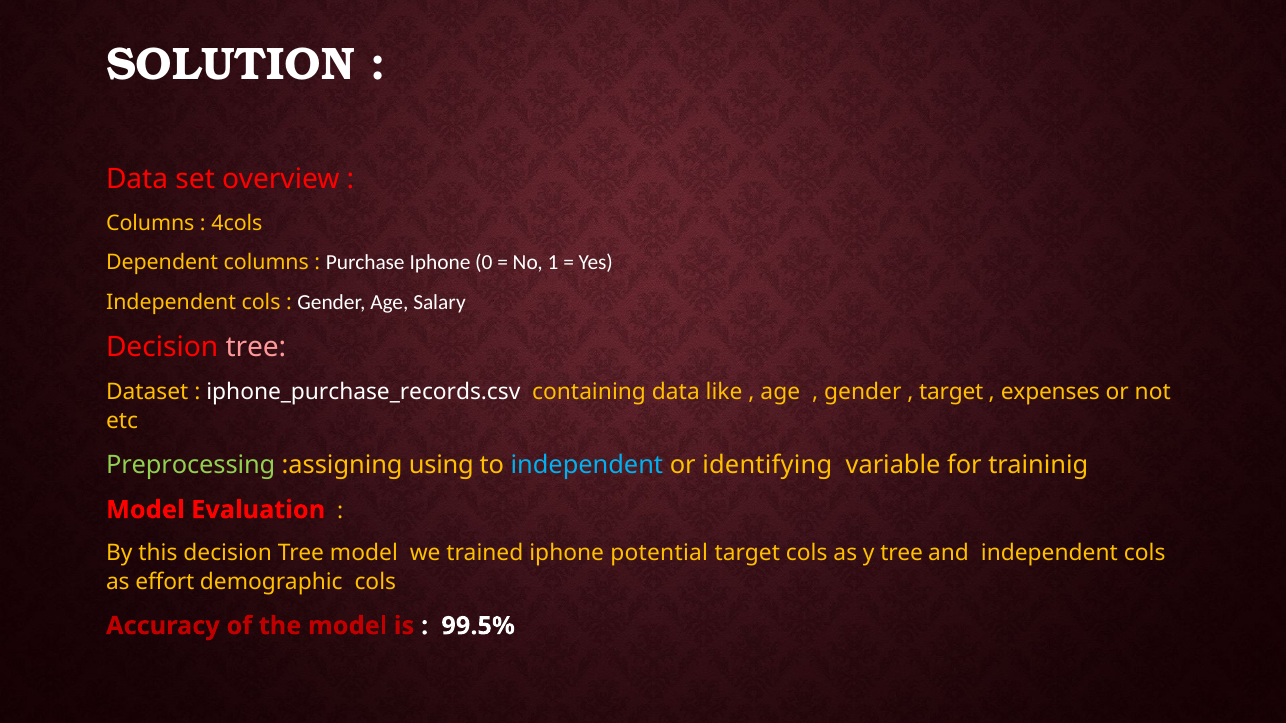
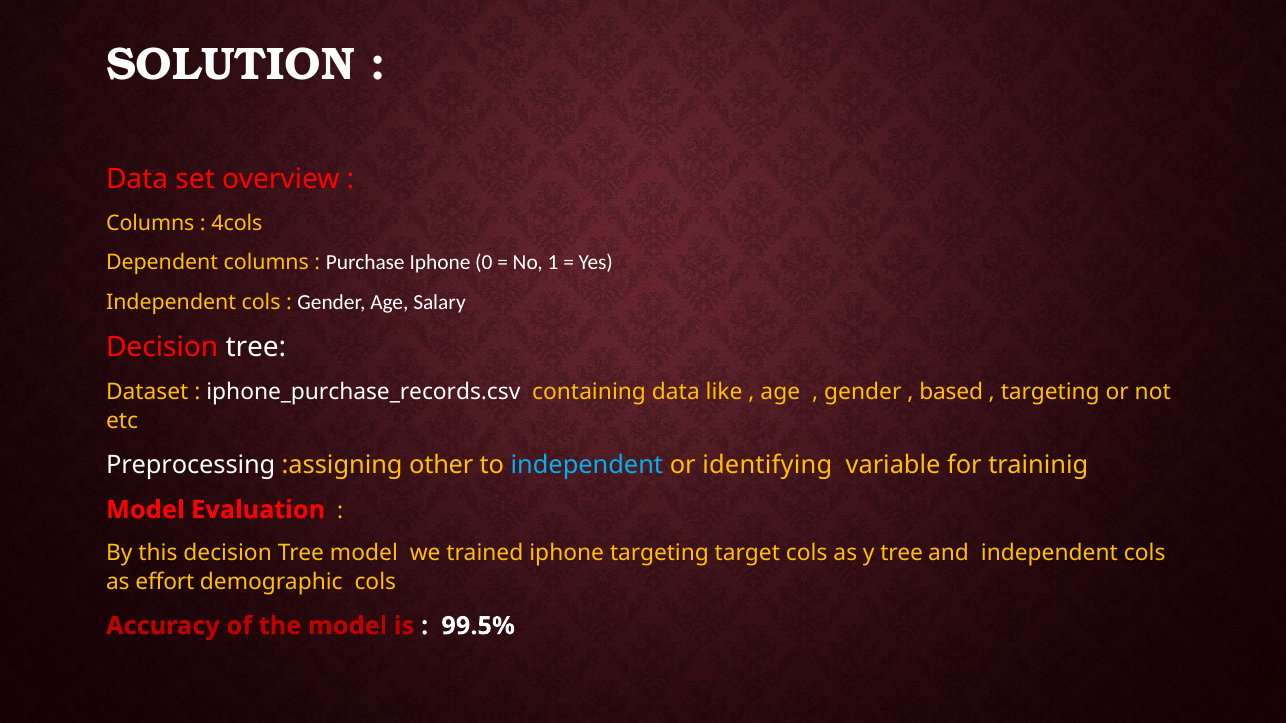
tree at (256, 348) colour: pink -> white
target at (951, 392): target -> based
expenses at (1050, 392): expenses -> targeting
Preprocessing colour: light green -> white
using: using -> other
iphone potential: potential -> targeting
